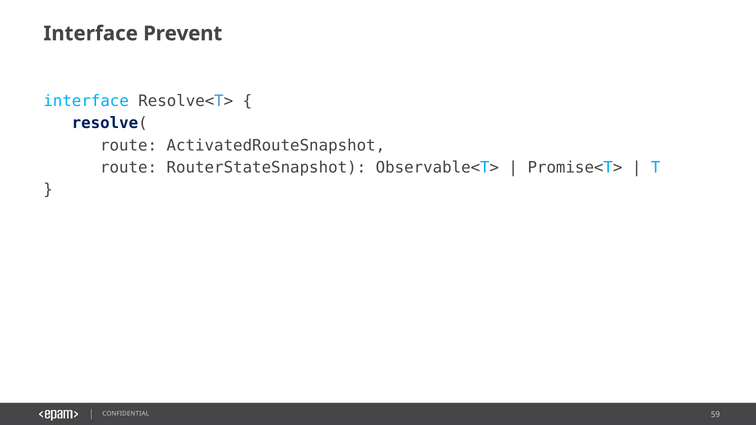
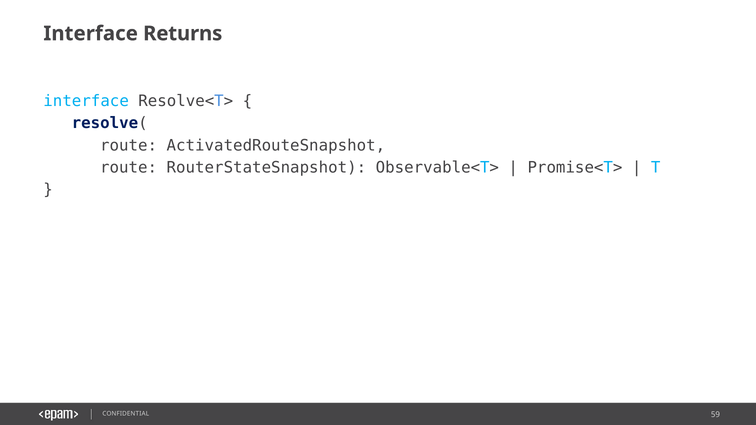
Prevent: Prevent -> Returns
